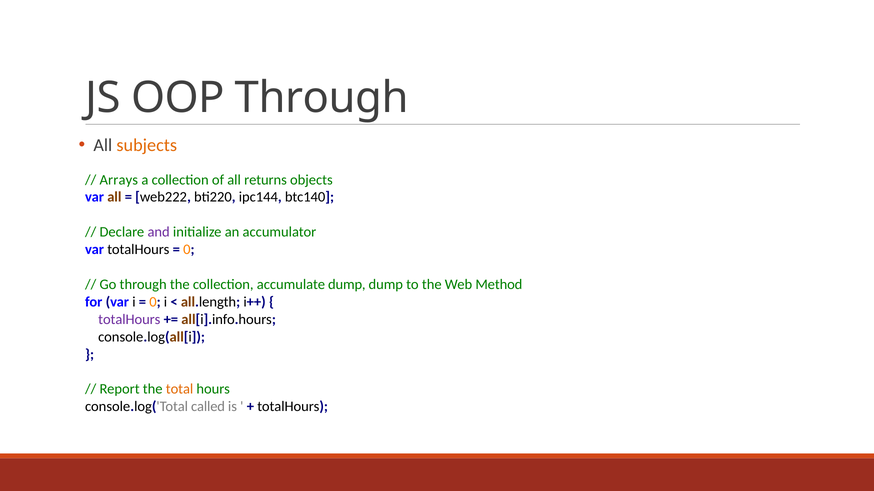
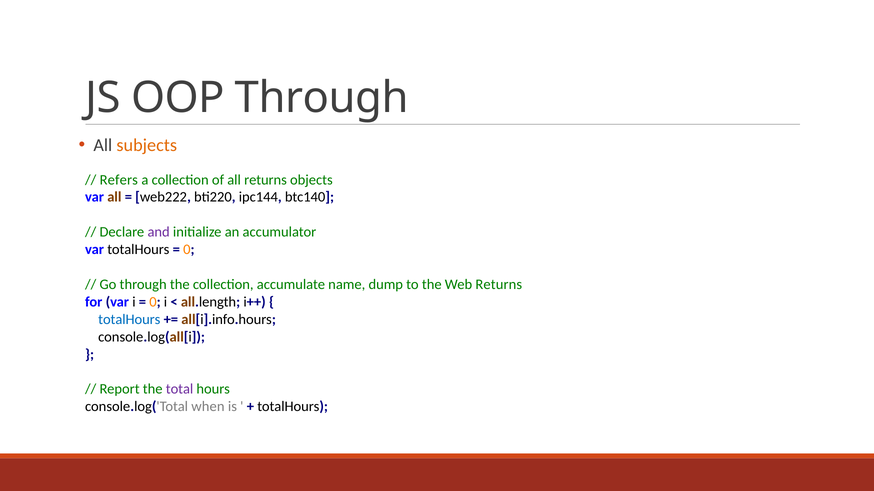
Arrays: Arrays -> Refers
accumulate dump: dump -> name
Web Method: Method -> Returns
totalHours at (129, 320) colour: purple -> blue
total colour: orange -> purple
called: called -> when
